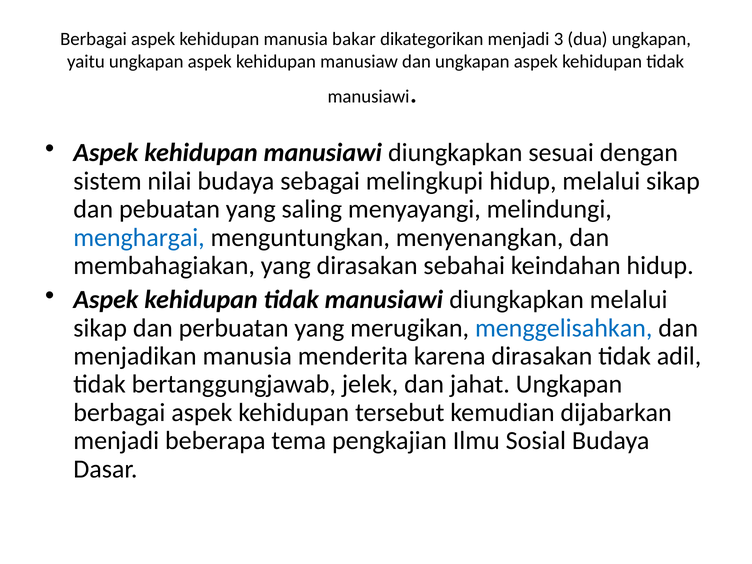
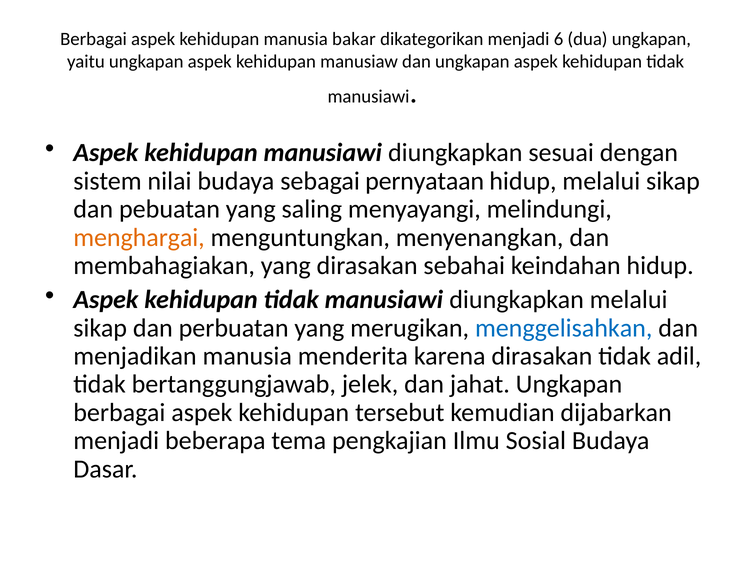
3: 3 -> 6
melingkupi: melingkupi -> pernyataan
menghargai colour: blue -> orange
